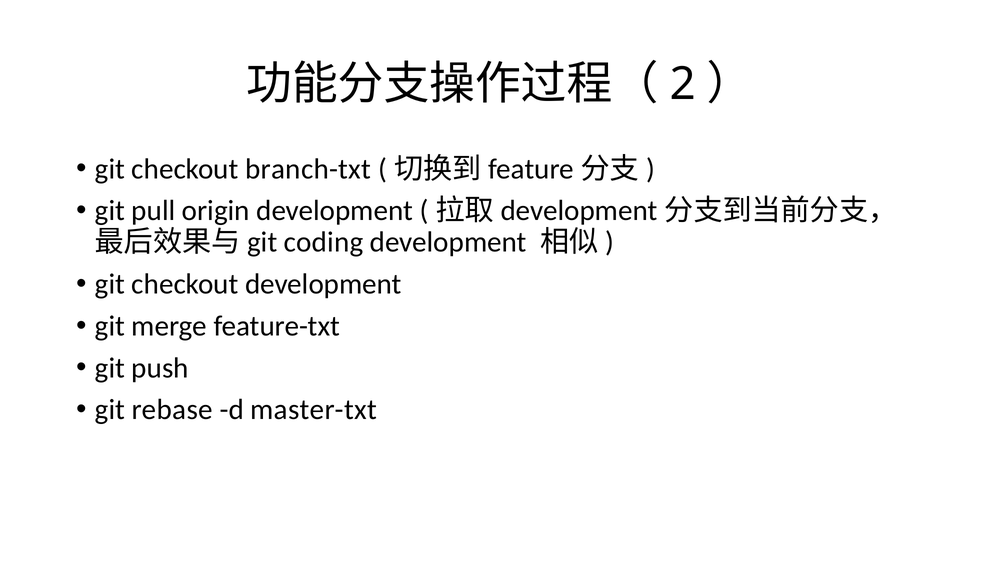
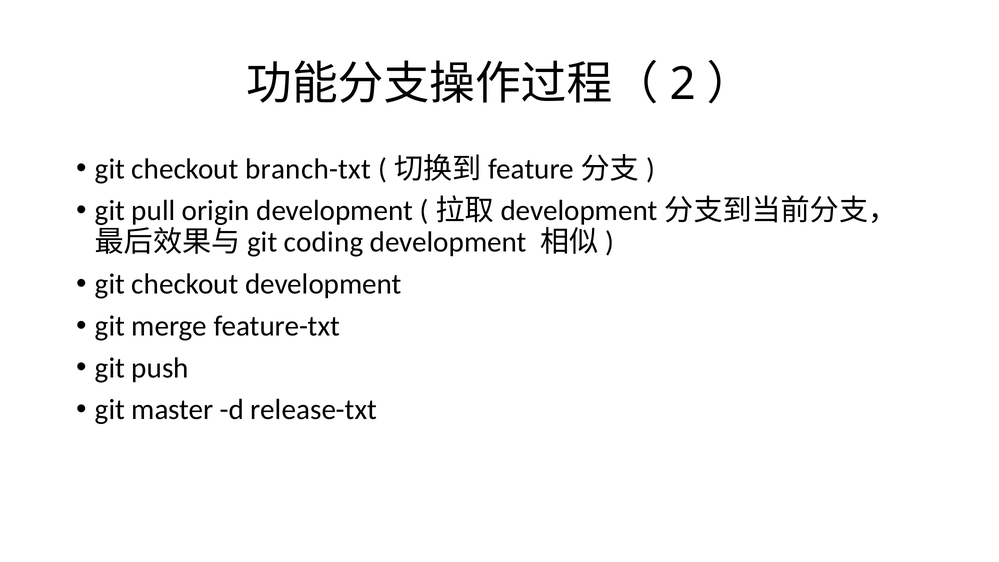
rebase: rebase -> master
master-txt: master-txt -> release-txt
